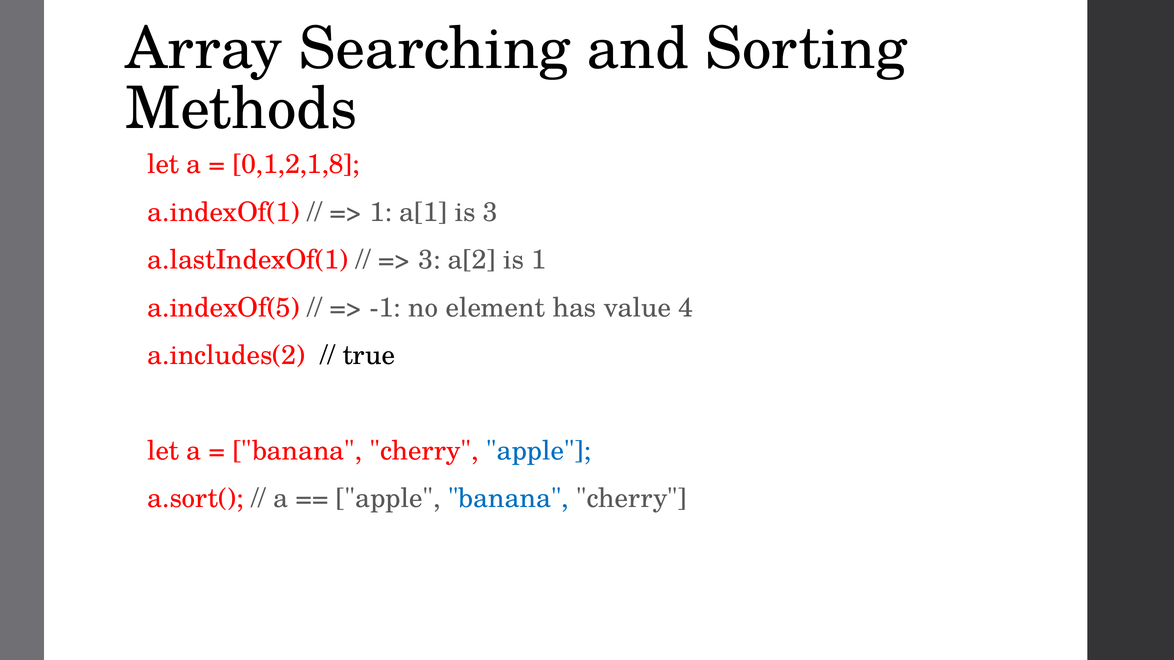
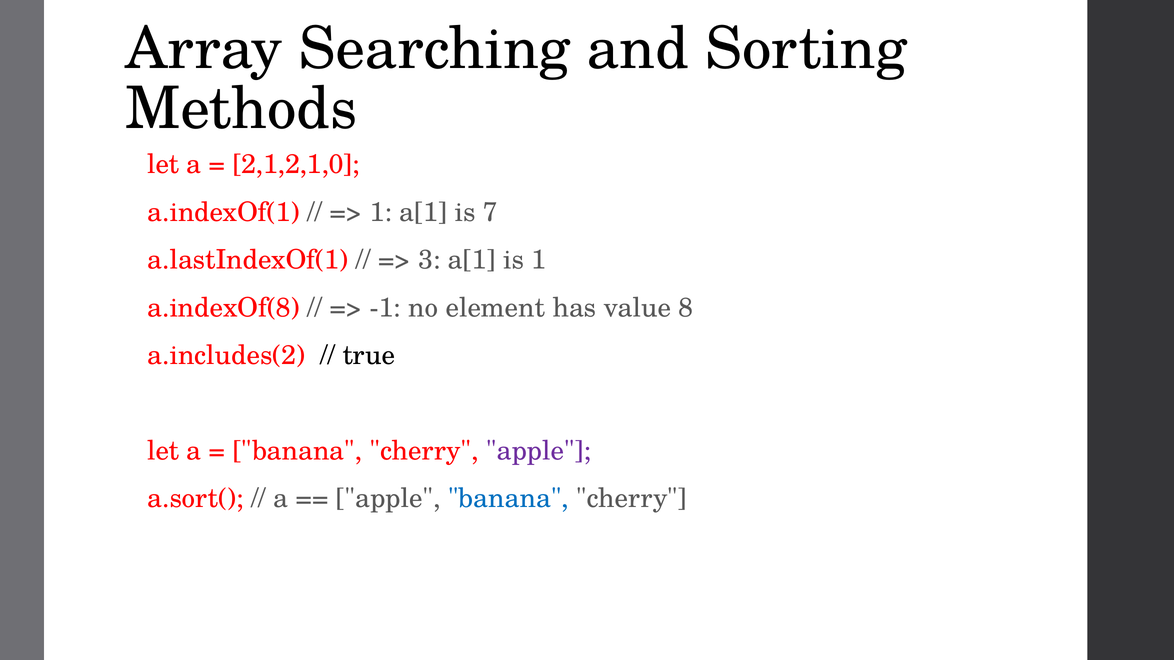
0,1,2,1,8: 0,1,2,1,8 -> 2,1,2,1,0
is 3: 3 -> 7
3 a[2: a[2 -> a[1
a.indexOf(5: a.indexOf(5 -> a.indexOf(8
4: 4 -> 8
apple at (539, 451) colour: blue -> purple
